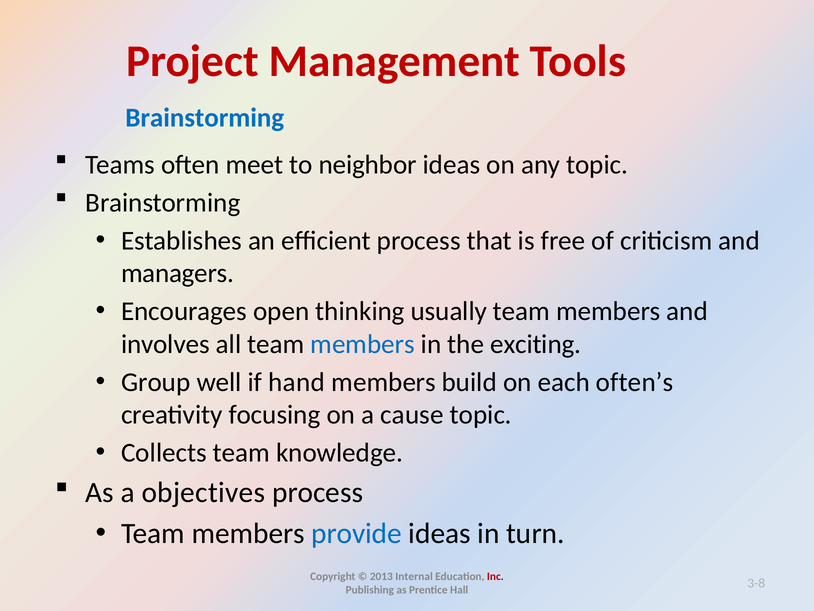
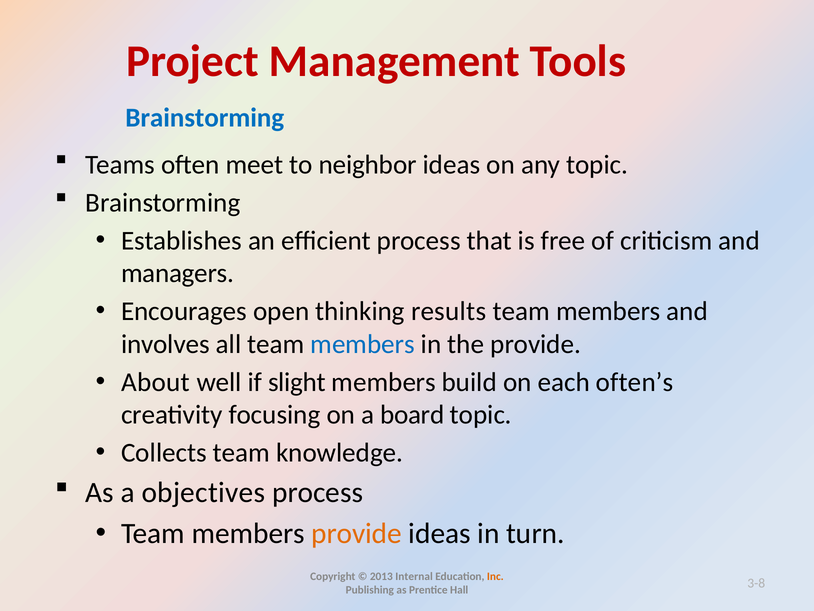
usually: usually -> results
the exciting: exciting -> provide
Group: Group -> About
hand: hand -> slight
cause: cause -> board
provide at (356, 533) colour: blue -> orange
Inc colour: red -> orange
